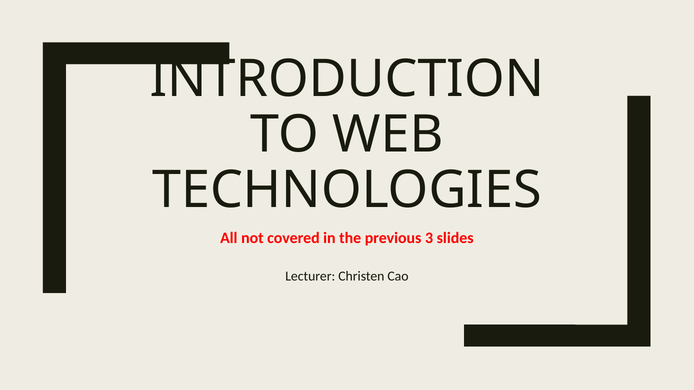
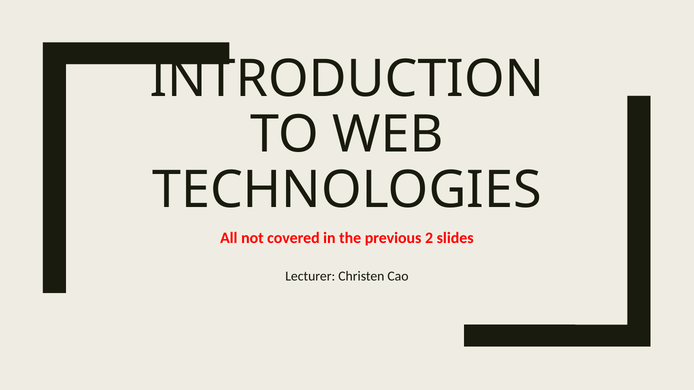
3: 3 -> 2
